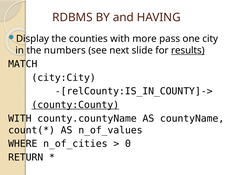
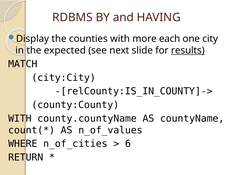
pass: pass -> each
numbers: numbers -> expected
county:County underline: present -> none
0: 0 -> 6
